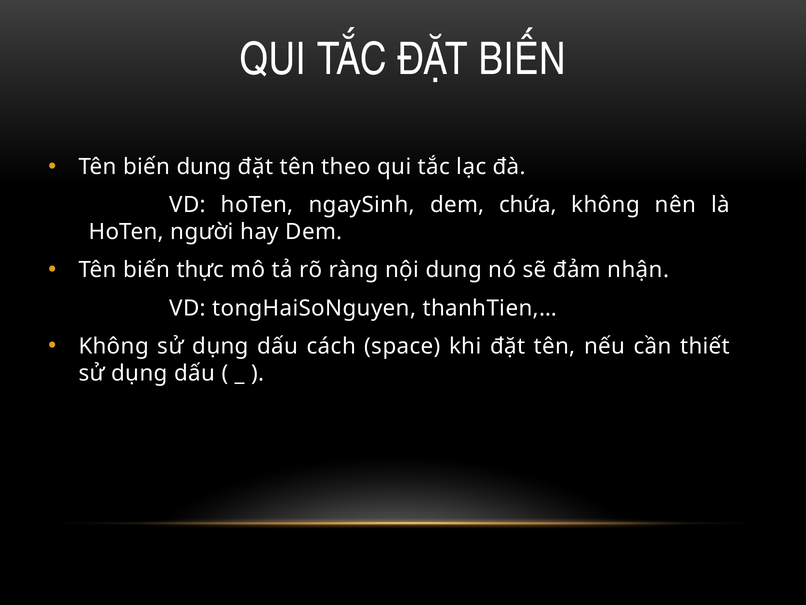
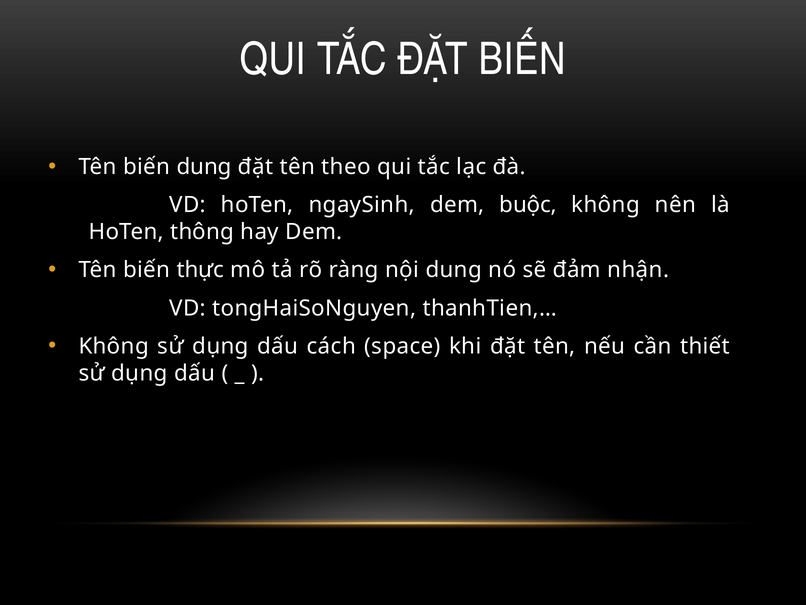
chứa: chứa -> buộc
người: người -> thông
